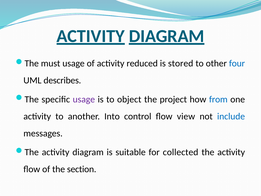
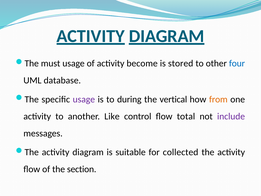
reduced: reduced -> become
describes: describes -> database
object: object -> during
project: project -> vertical
from colour: blue -> orange
Into: Into -> Like
view: view -> total
include colour: blue -> purple
